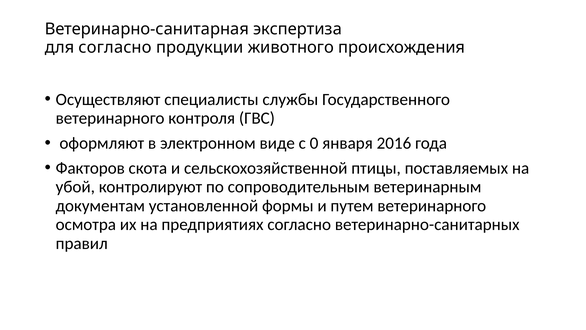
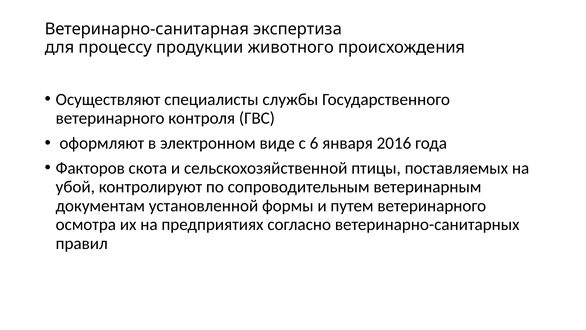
для согласно: согласно -> процессу
0: 0 -> 6
